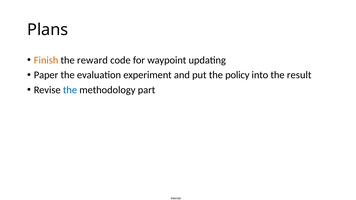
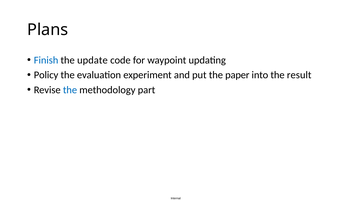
Finish colour: orange -> blue
reward: reward -> update
Paper: Paper -> Policy
policy: policy -> paper
